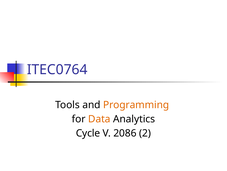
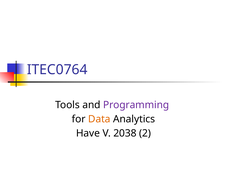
Programming colour: orange -> purple
Cycle: Cycle -> Have
2086: 2086 -> 2038
